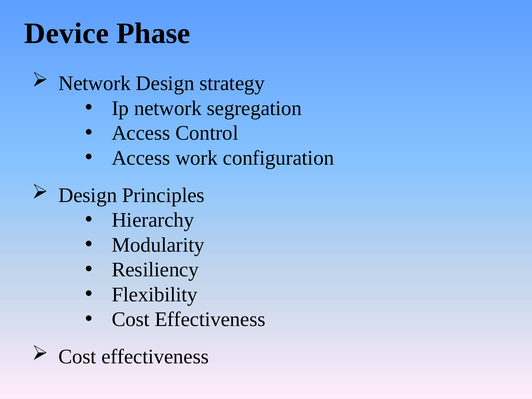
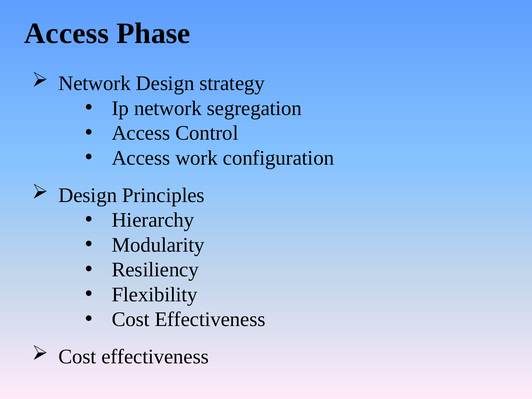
Device at (67, 33): Device -> Access
